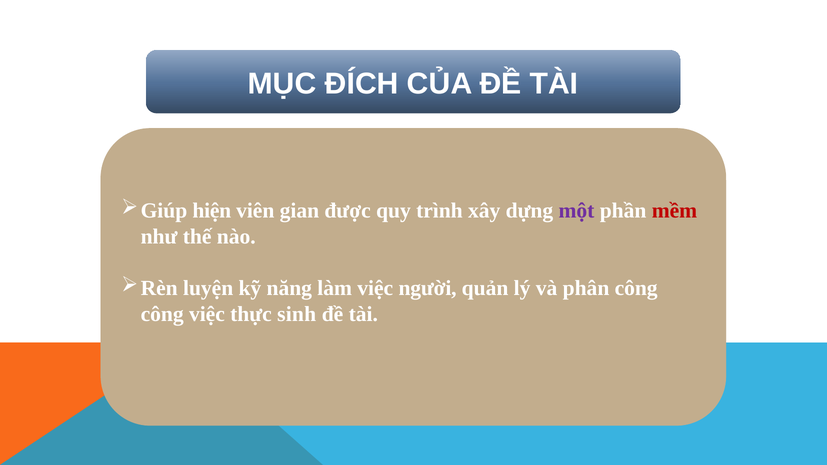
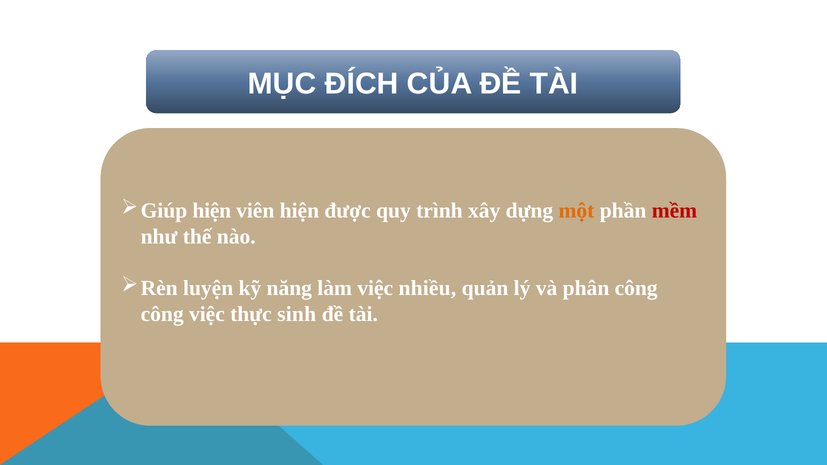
viên gian: gian -> hiện
một colour: purple -> orange
người: người -> nhiều
